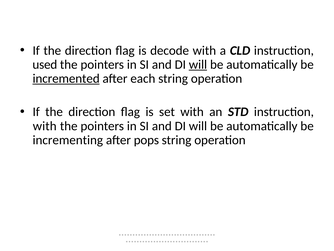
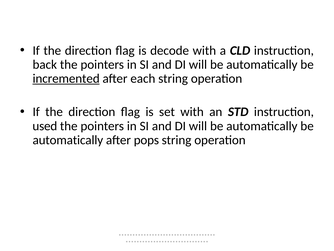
used: used -> back
will at (198, 64) underline: present -> none
with at (45, 126): with -> used
incrementing at (68, 140): incrementing -> automatically
